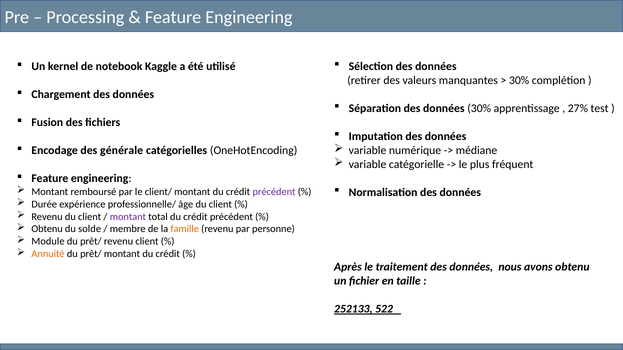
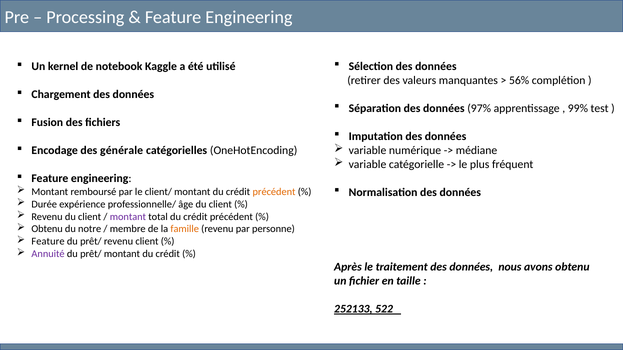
30% at (519, 81): 30% -> 56%
données 30%: 30% -> 97%
27%: 27% -> 99%
précédent at (274, 192) colour: purple -> orange
solde: solde -> notre
Module at (48, 242): Module -> Feature
Annuité colour: orange -> purple
